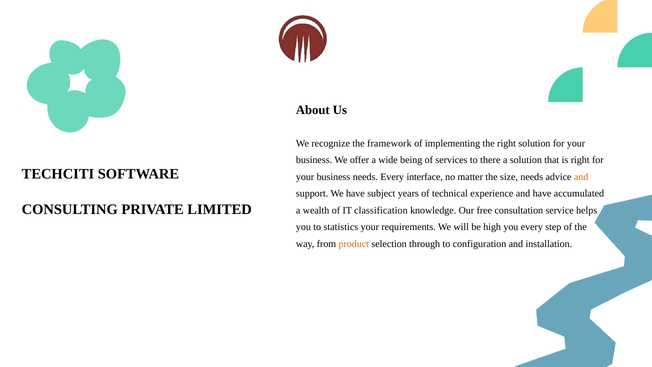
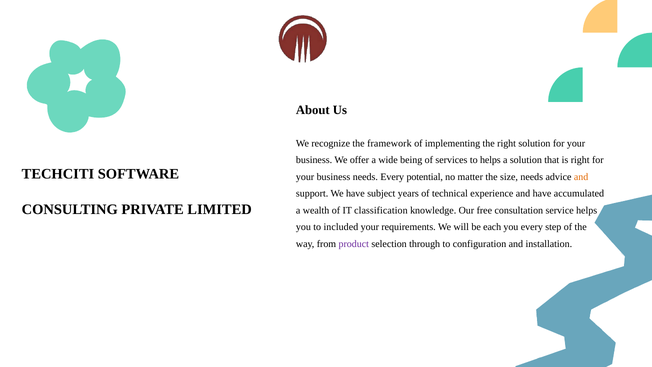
to there: there -> helps
interface: interface -> potential
statistics: statistics -> included
high: high -> each
product colour: orange -> purple
